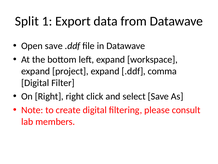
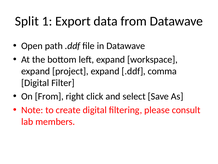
Open save: save -> path
On Right: Right -> From
